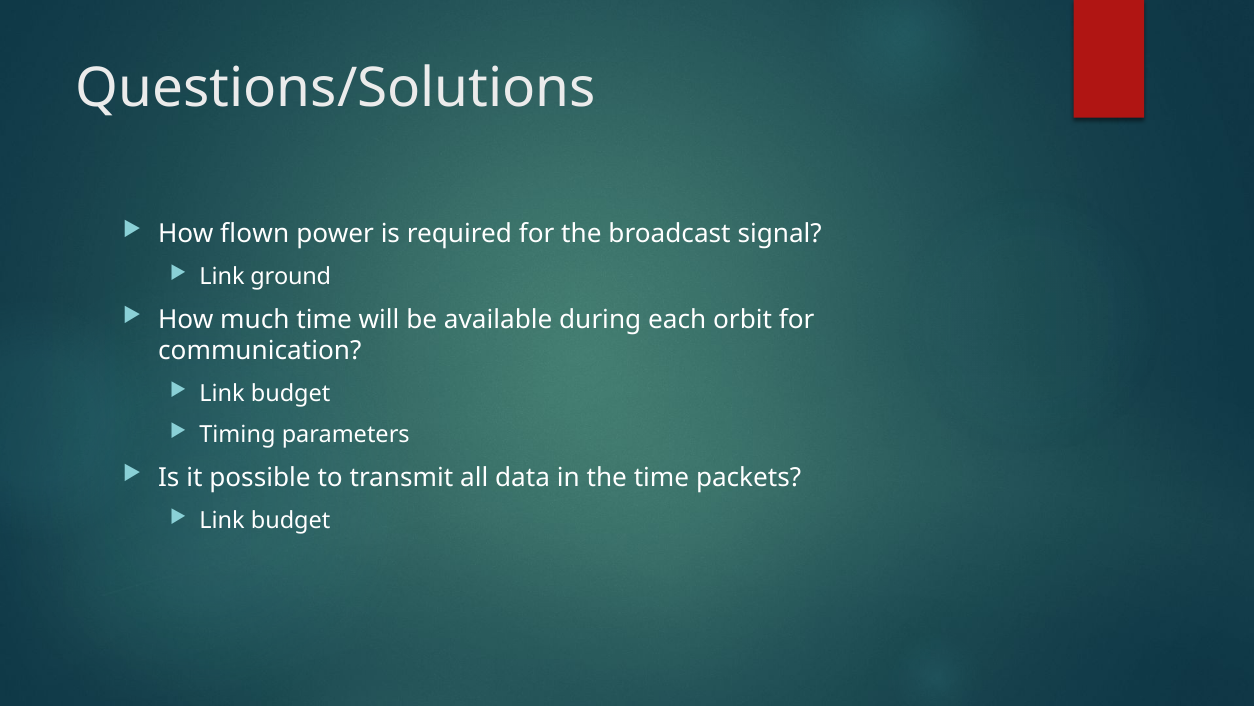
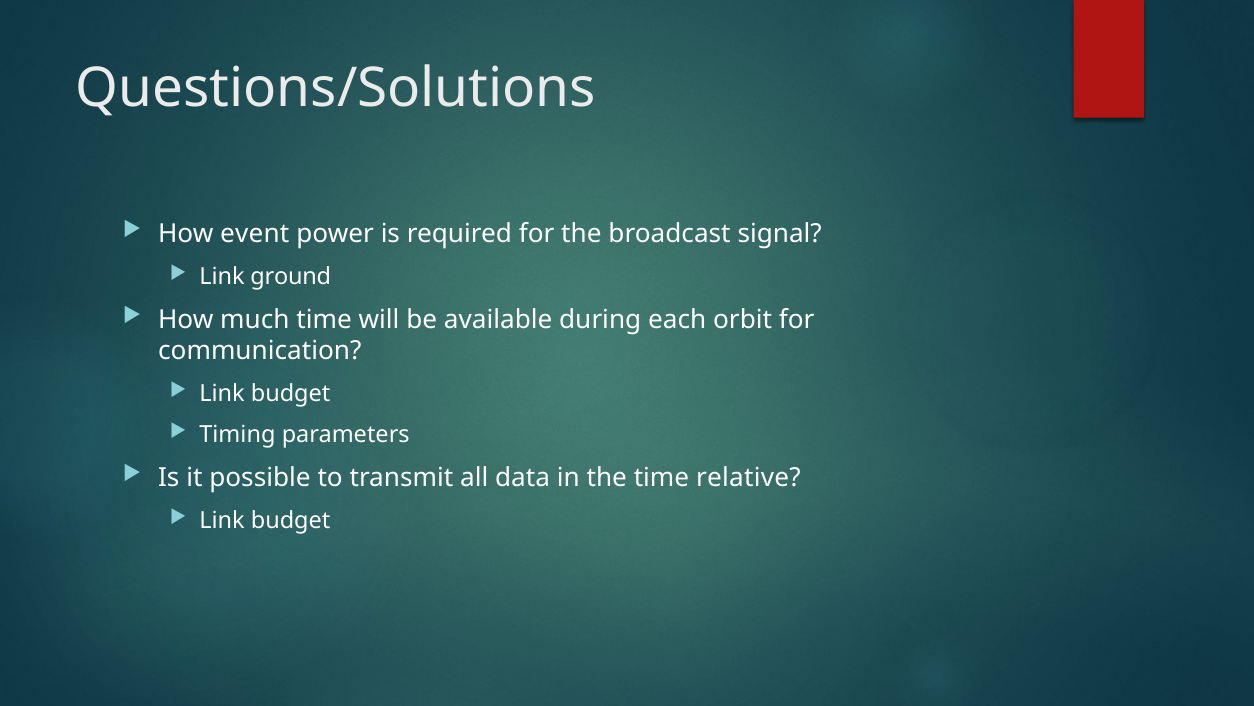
flown: flown -> event
packets: packets -> relative
